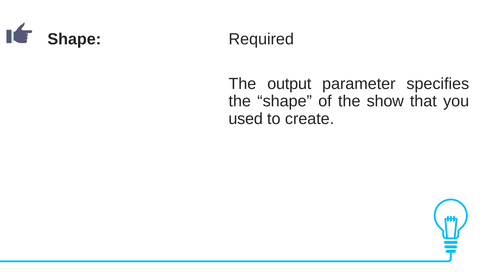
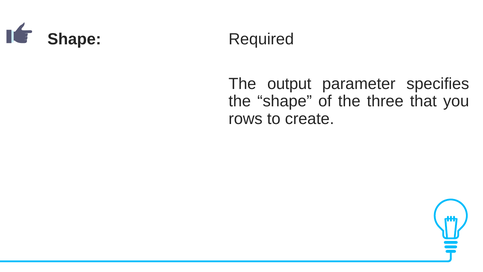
show: show -> three
used: used -> rows
